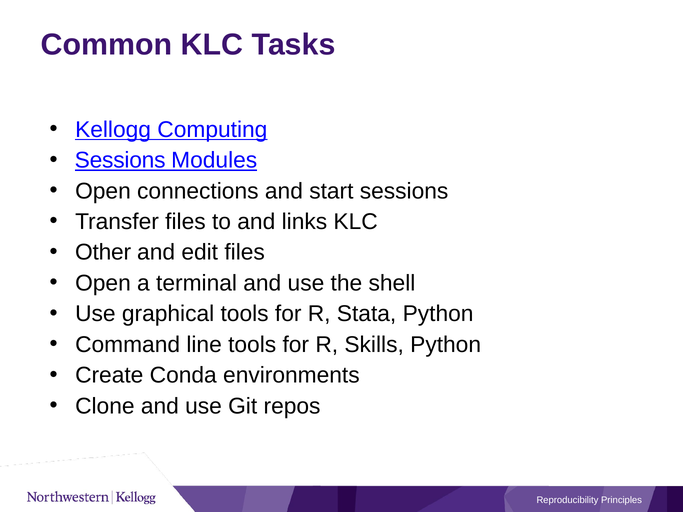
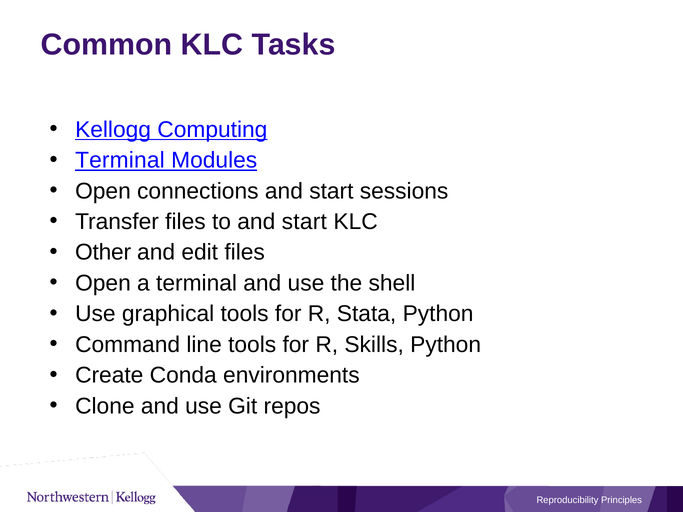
Sessions at (120, 160): Sessions -> Terminal
to and links: links -> start
